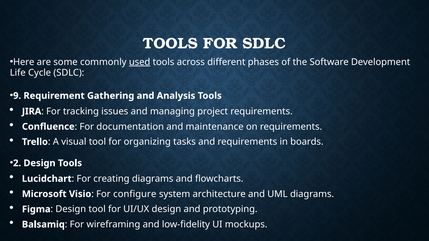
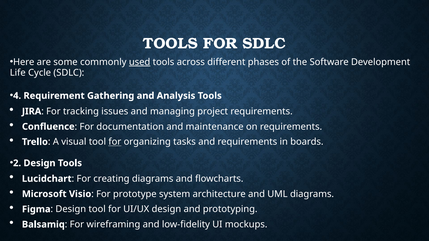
9: 9 -> 4
for at (115, 142) underline: none -> present
configure: configure -> prototype
